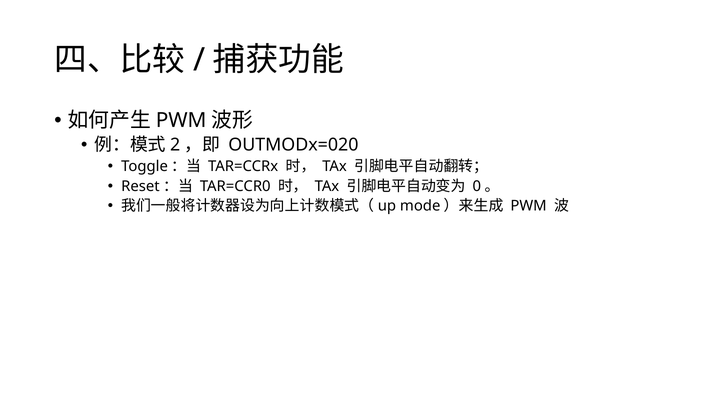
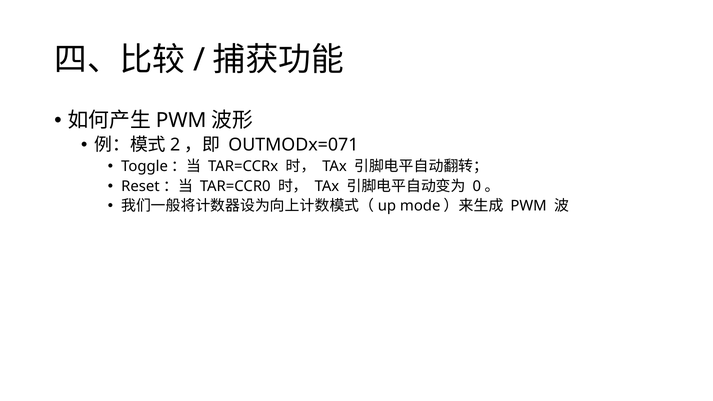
OUTMODx=020: OUTMODx=020 -> OUTMODx=071
